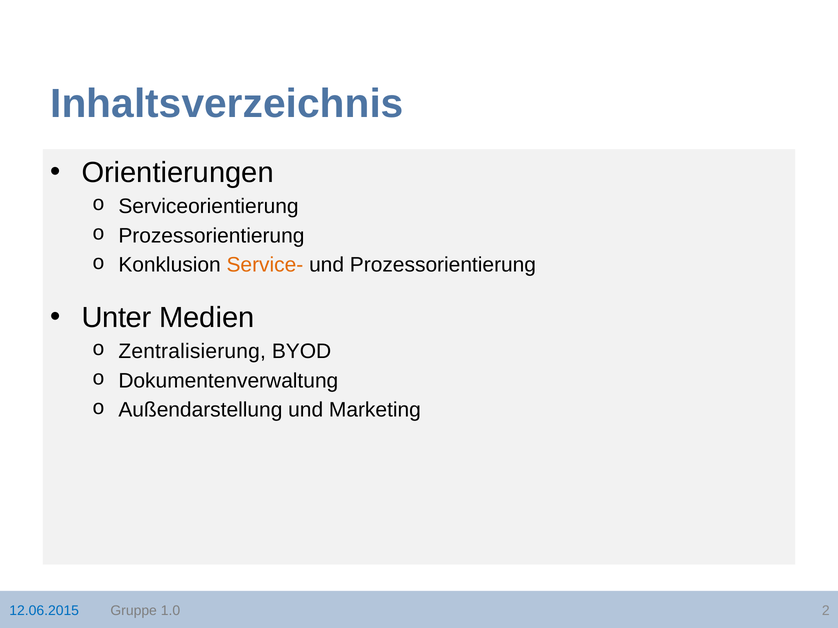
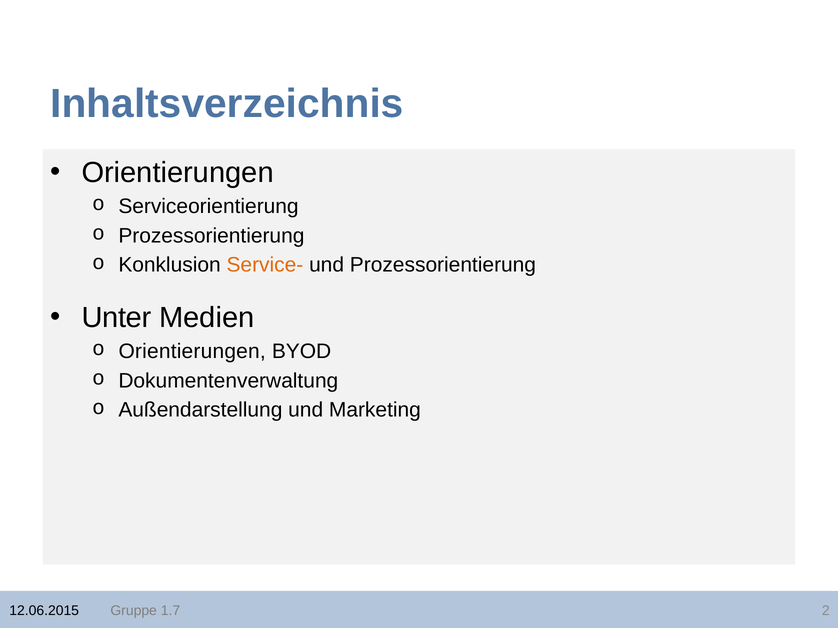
Zentralisierung at (192, 352): Zentralisierung -> Orientierungen
12.06.2015 colour: blue -> black
1.0: 1.0 -> 1.7
